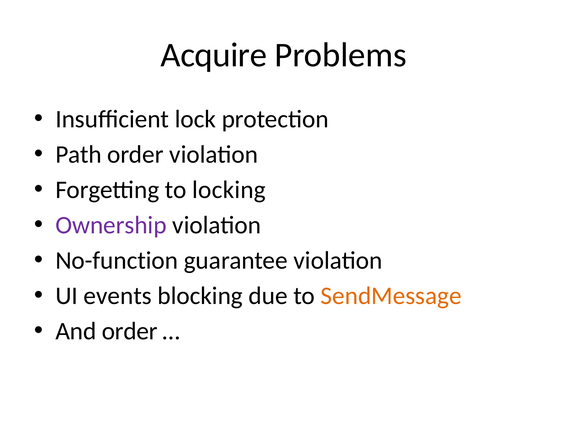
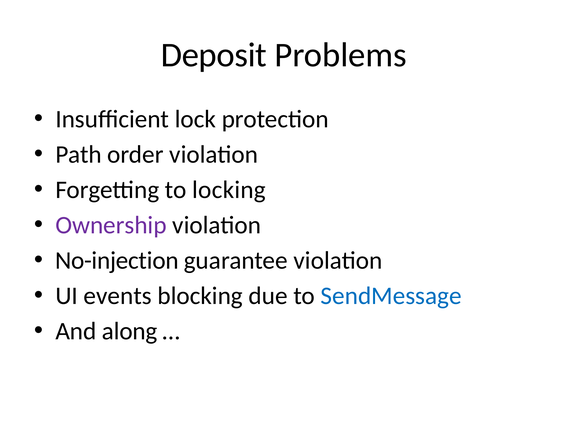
Acquire: Acquire -> Deposit
No-function: No-function -> No-injection
SendMessage colour: orange -> blue
And order: order -> along
